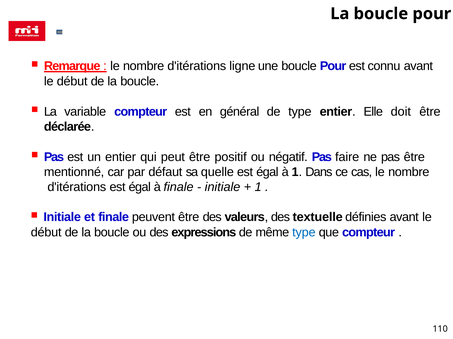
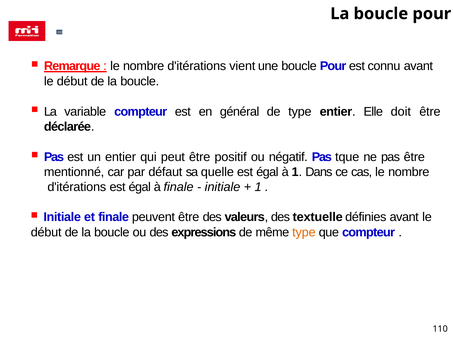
ligne: ligne -> vient
faire: faire -> tque
type at (304, 233) colour: blue -> orange
